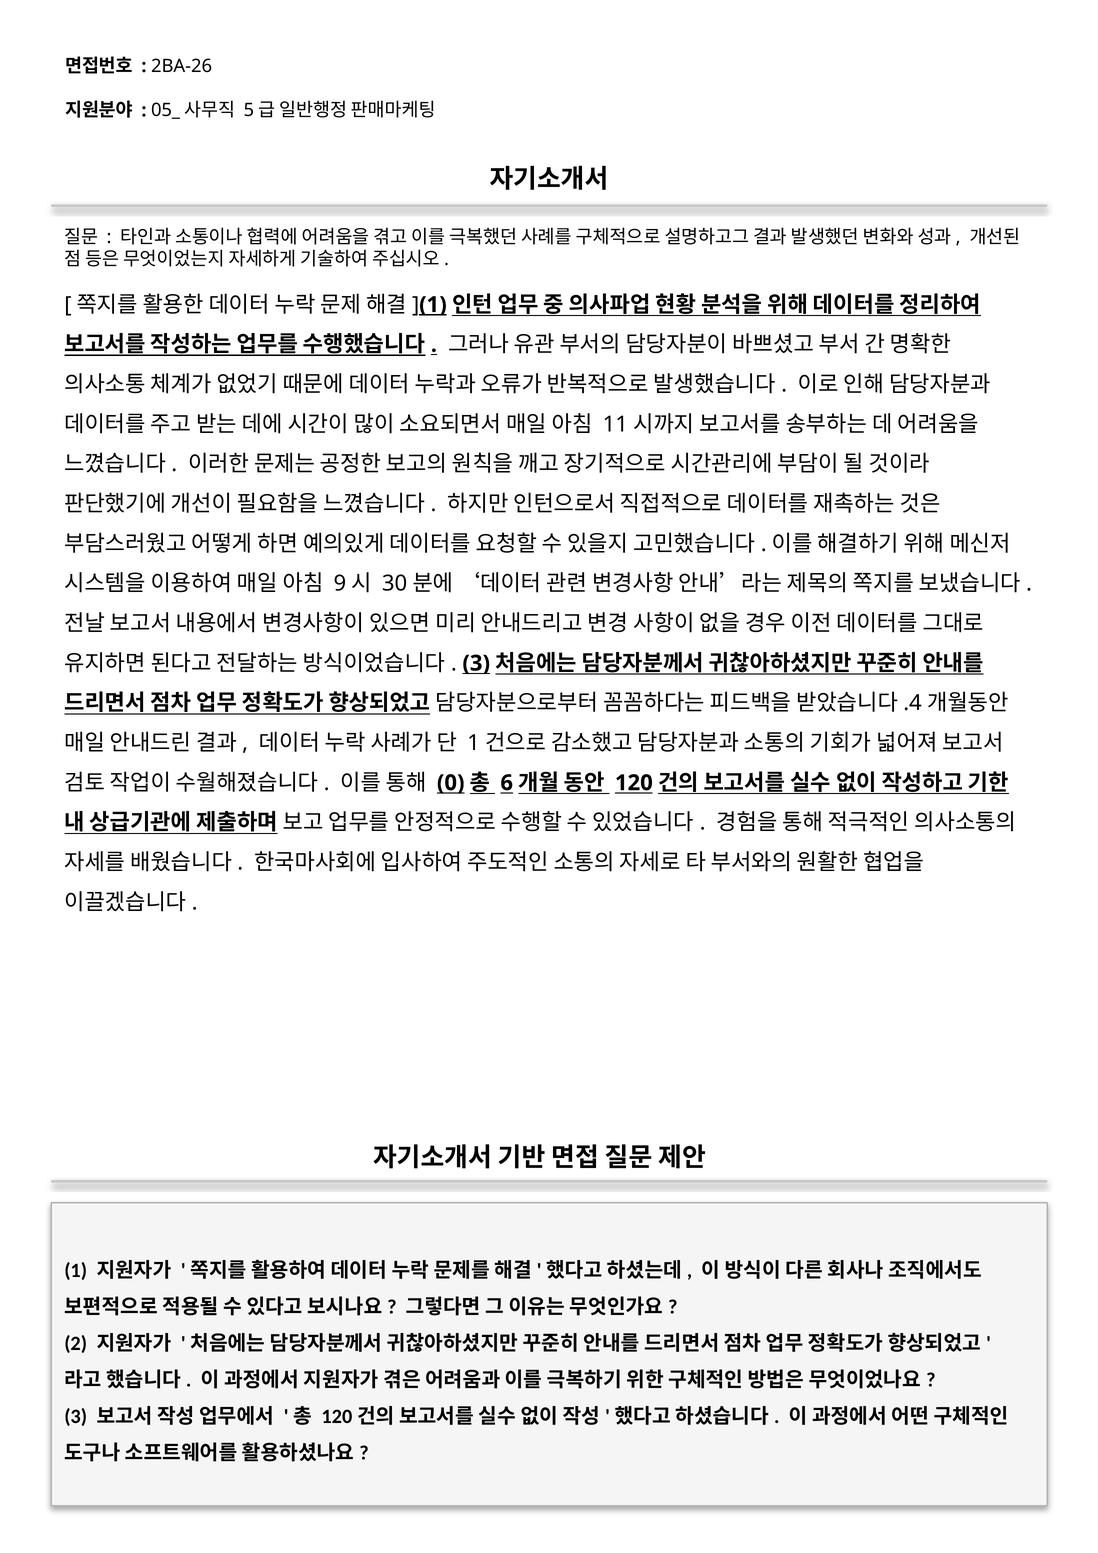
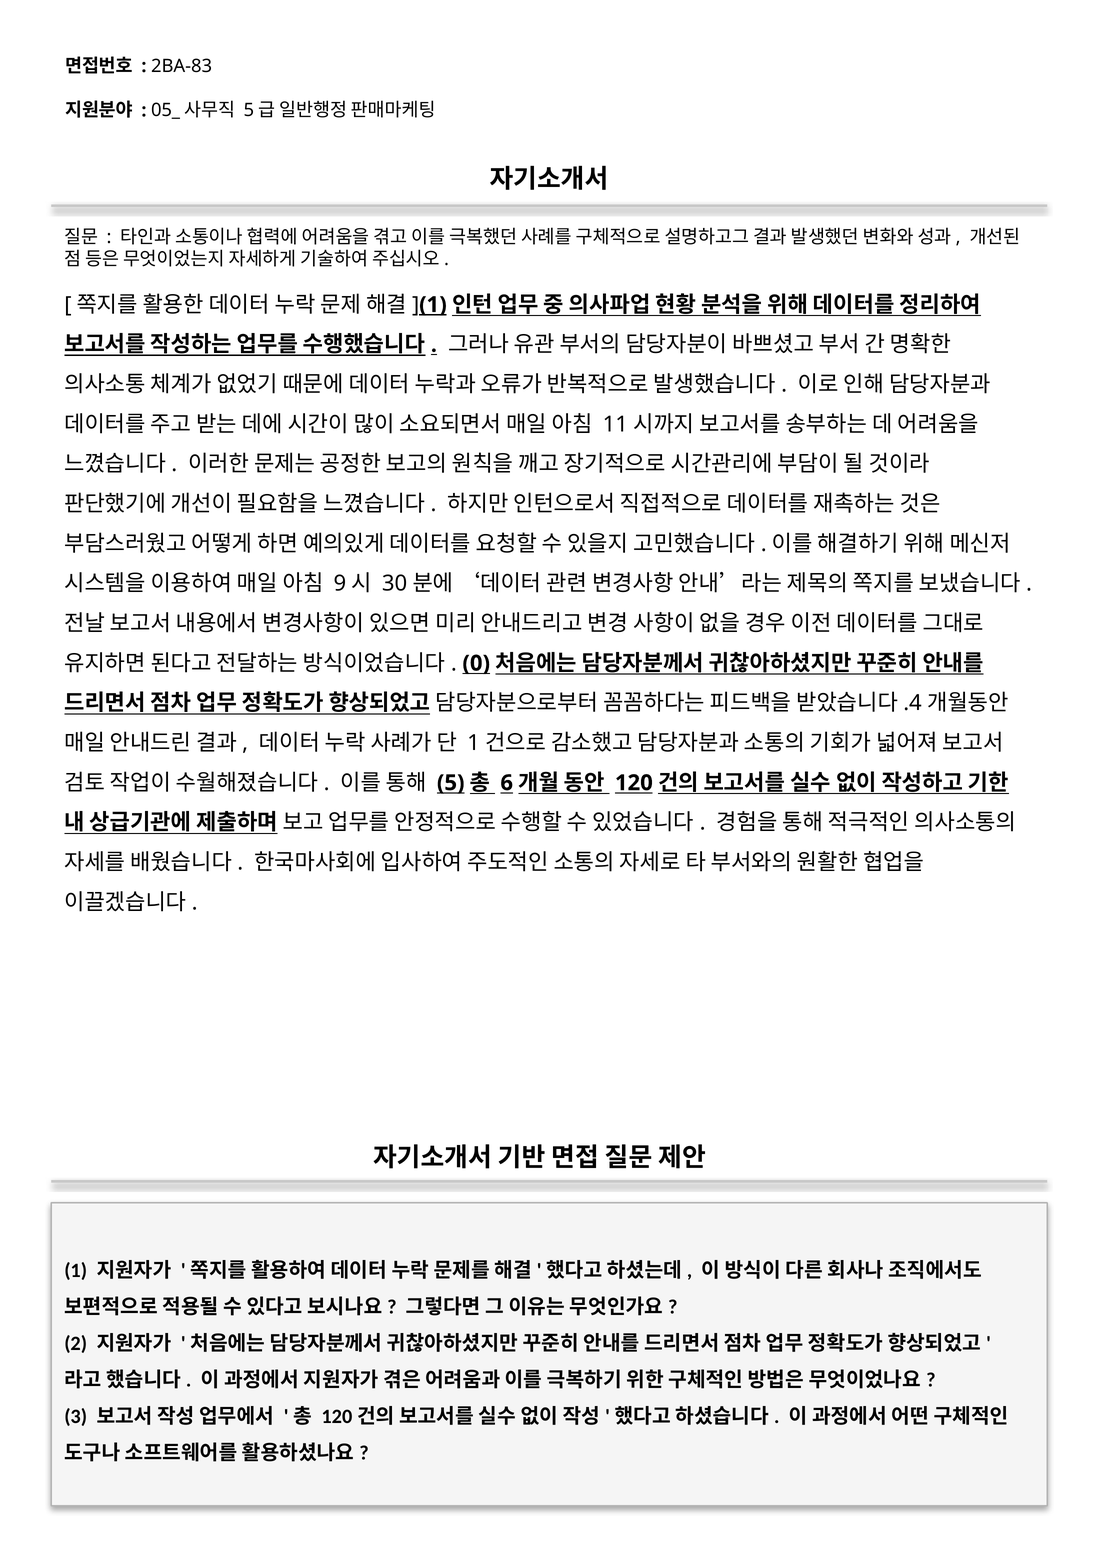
2BA-26: 2BA-26 -> 2BA-83
3 at (476, 663): 3 -> 0
0: 0 -> 5
